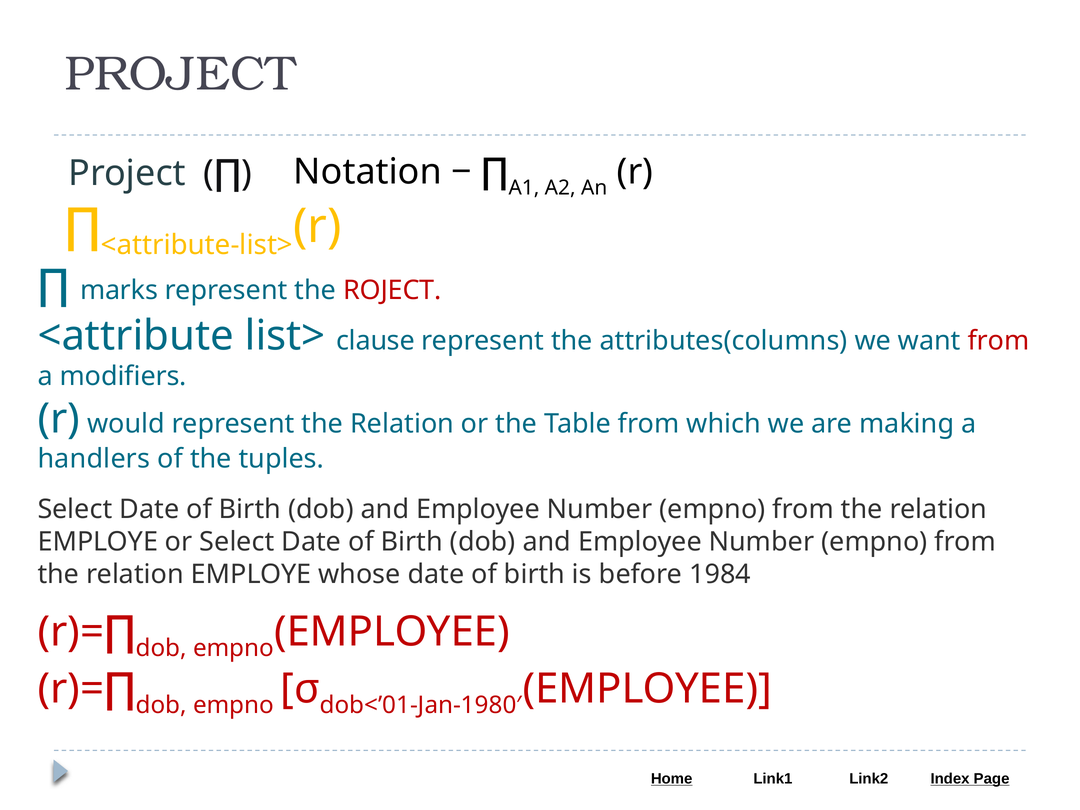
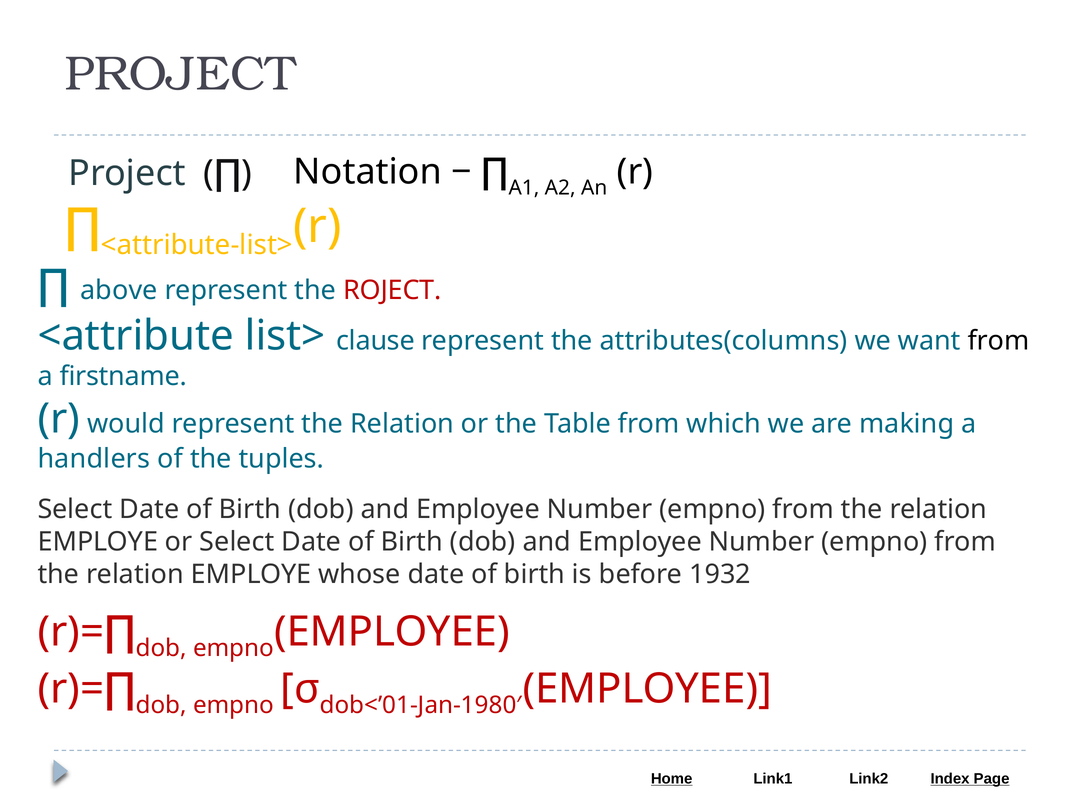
marks: marks -> above
from at (999, 341) colour: red -> black
modifiers: modifiers -> firstname
1984: 1984 -> 1932
